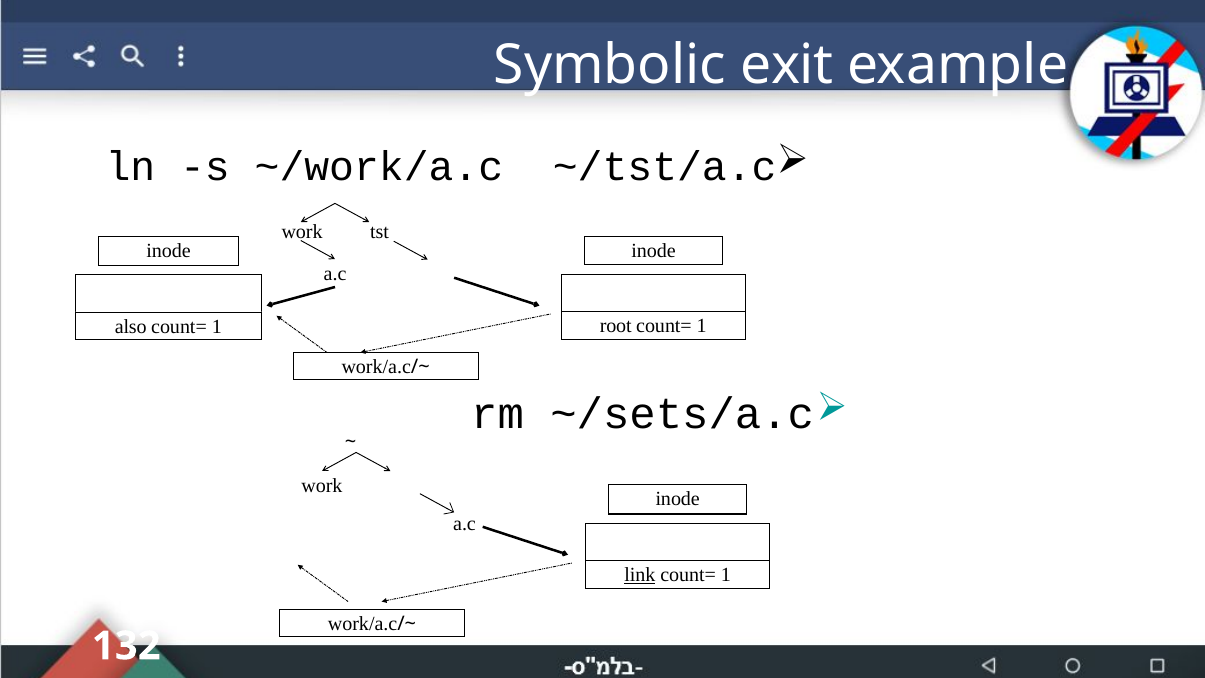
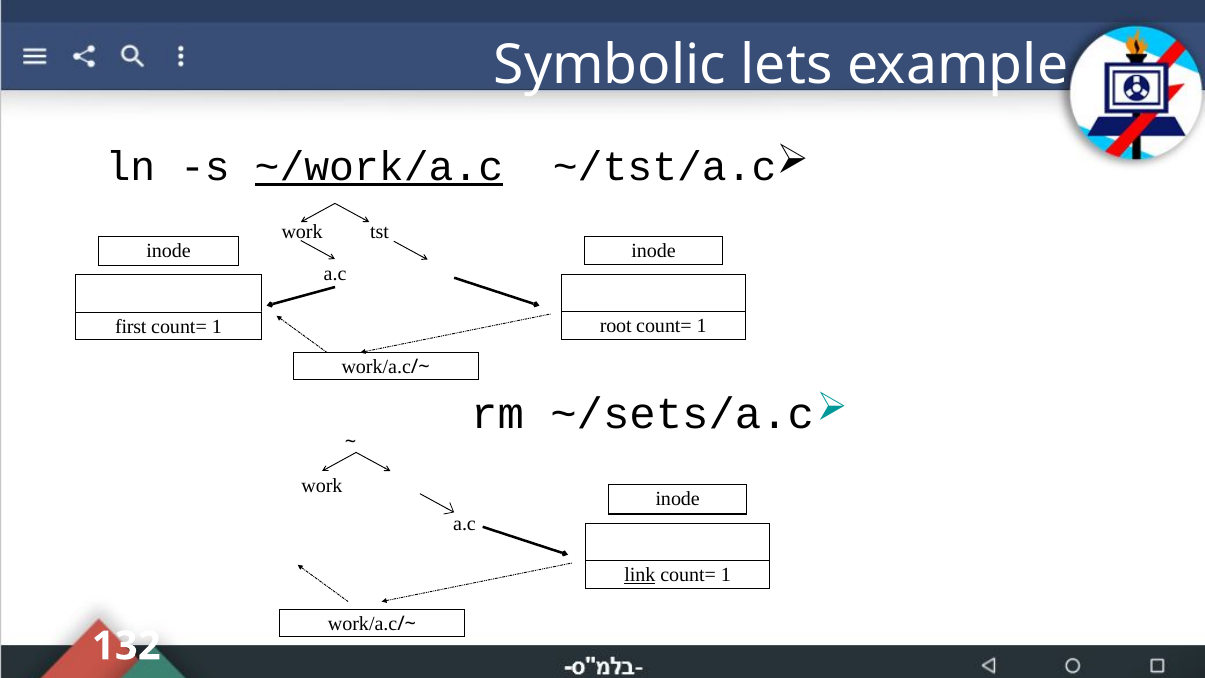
exit: exit -> lets
~/work/a.c underline: none -> present
also: also -> first
